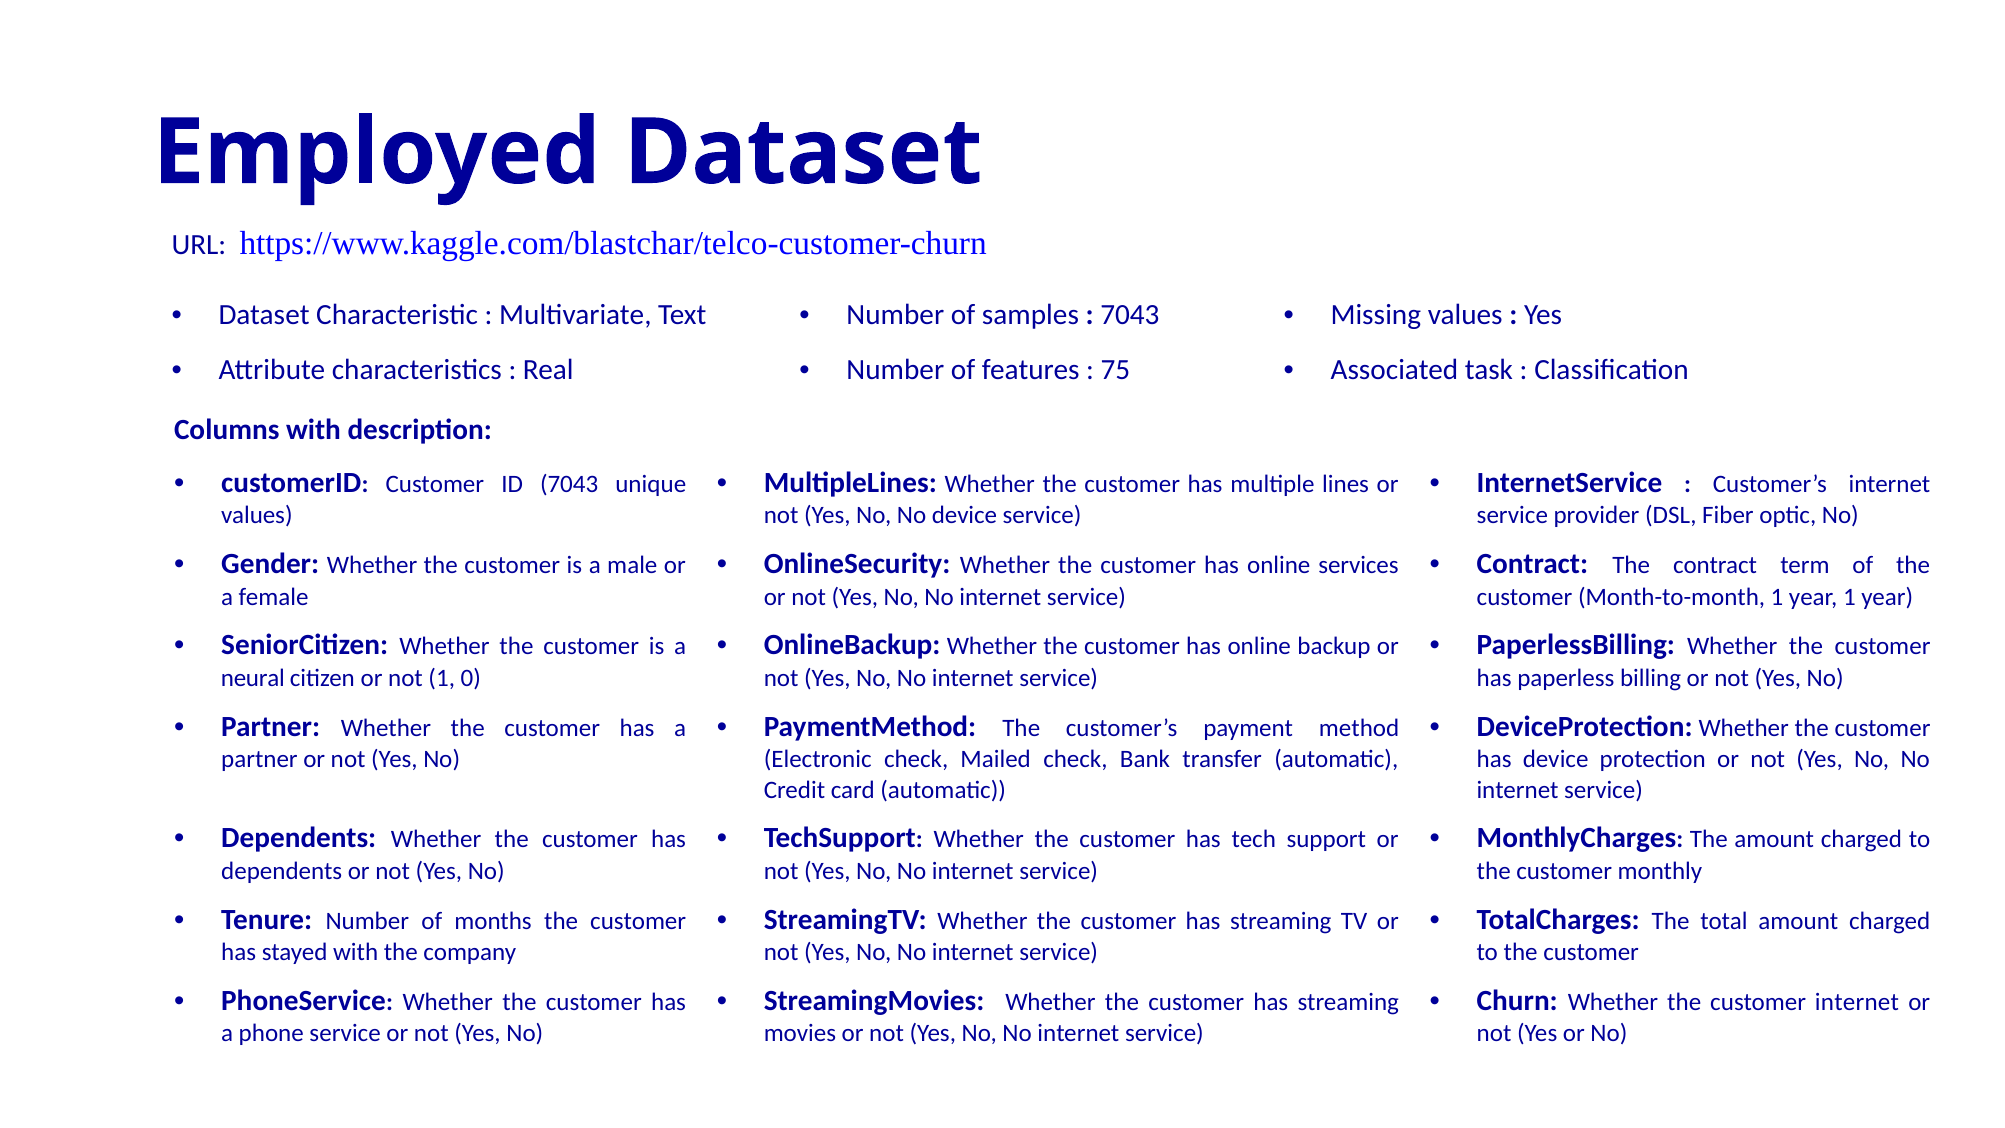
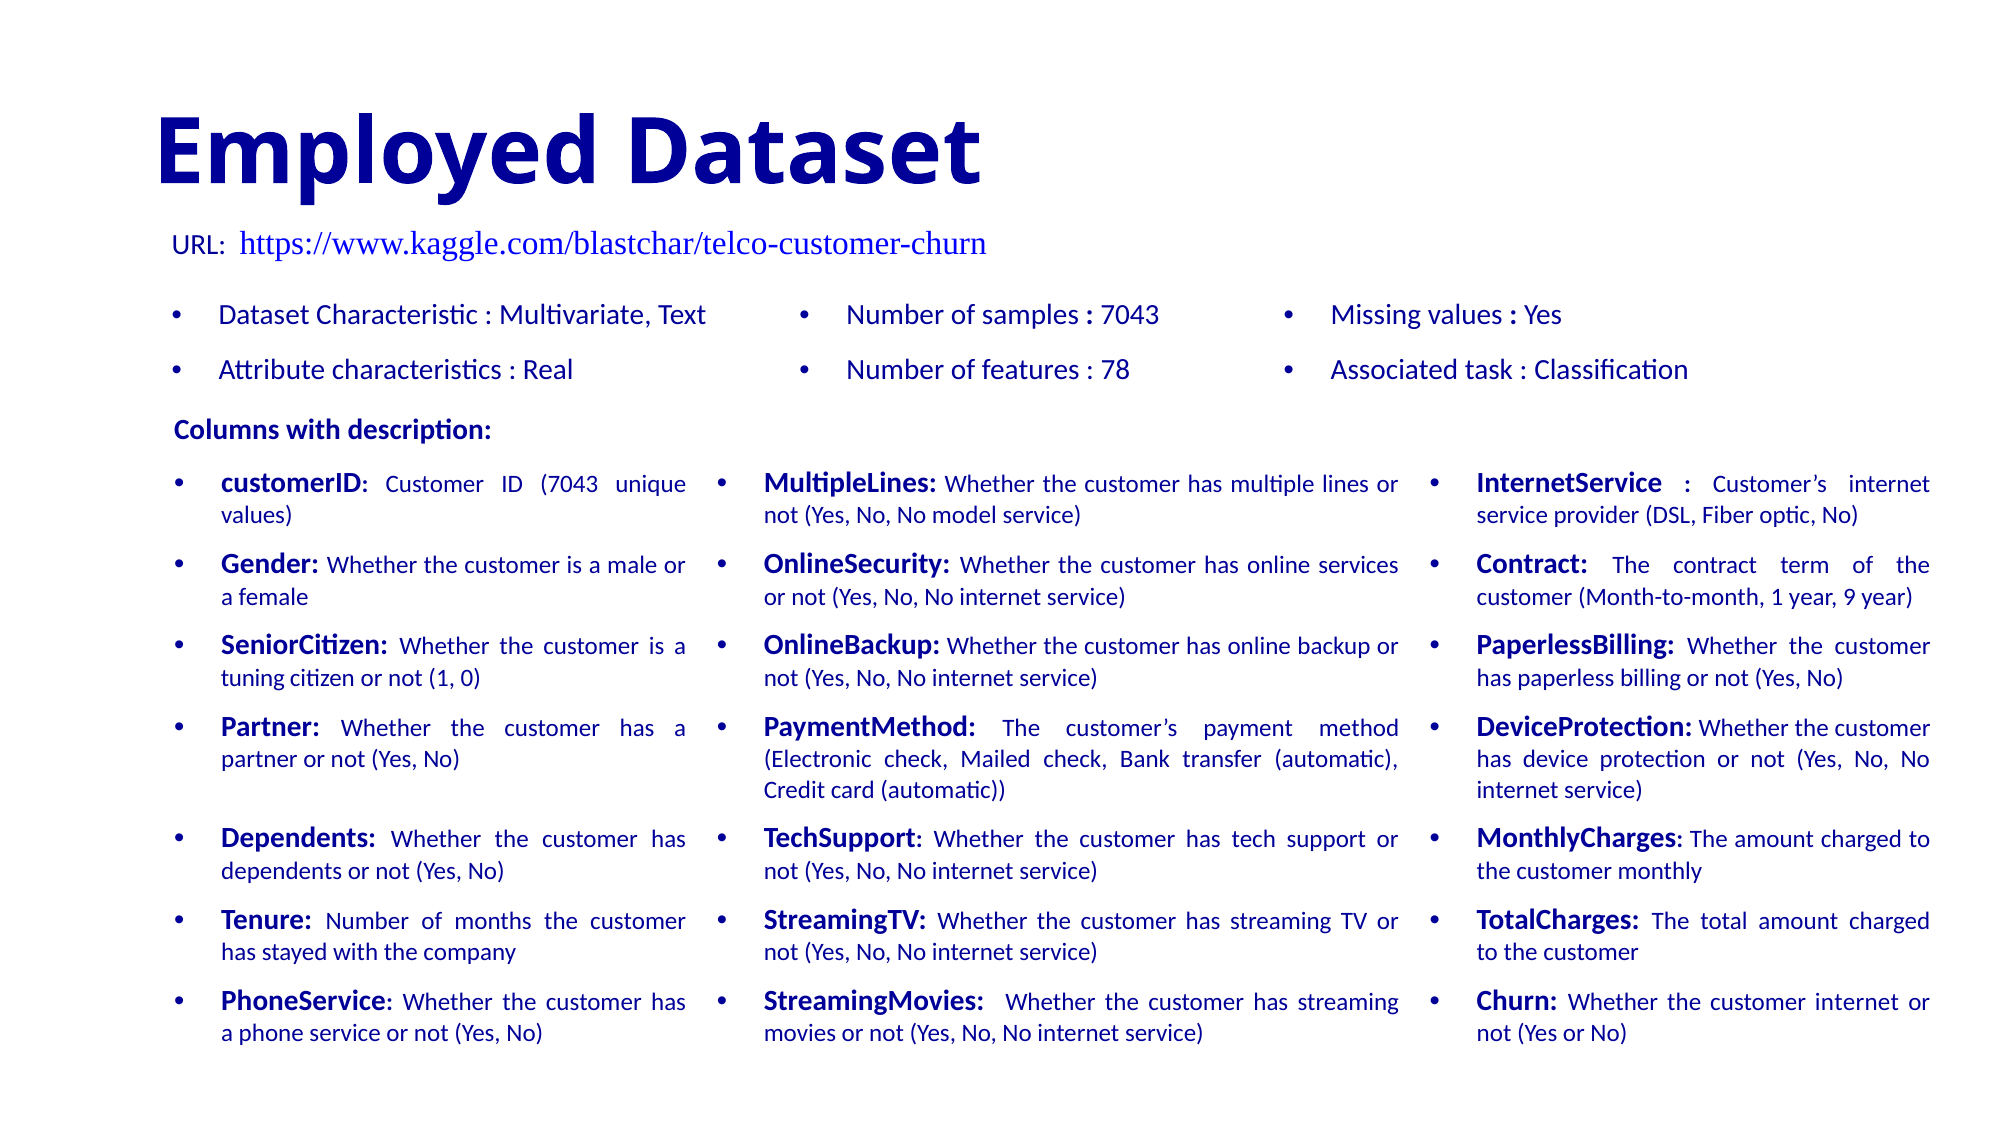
75: 75 -> 78
No device: device -> model
year 1: 1 -> 9
neural: neural -> tuning
